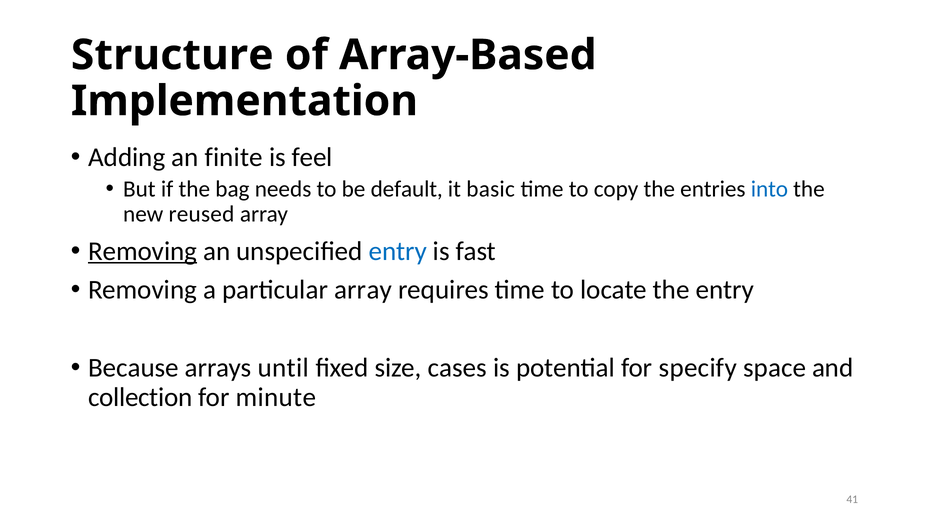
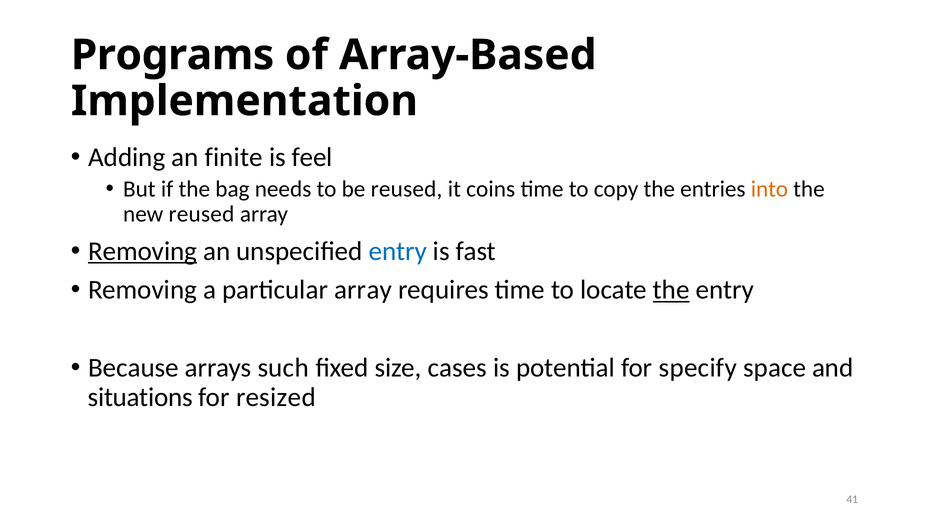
Structure: Structure -> Programs
be default: default -> reused
basic: basic -> coins
into colour: blue -> orange
the at (671, 290) underline: none -> present
until: until -> such
collection: collection -> situations
minute: minute -> resized
